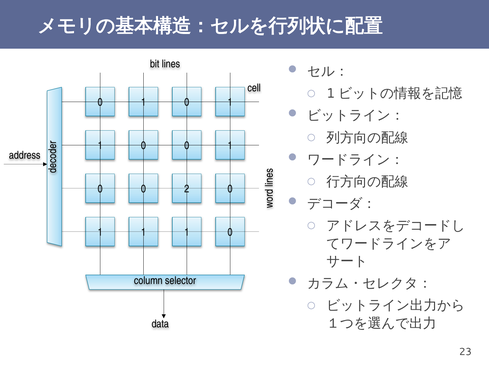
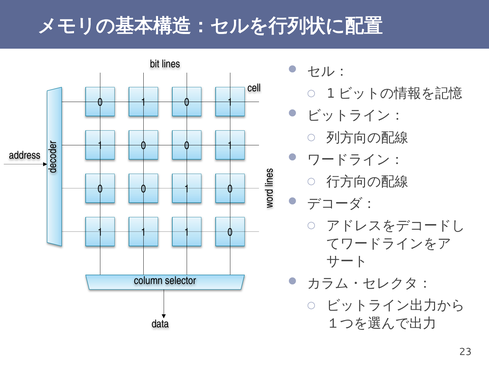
2 at (187, 189): 2 -> 1
